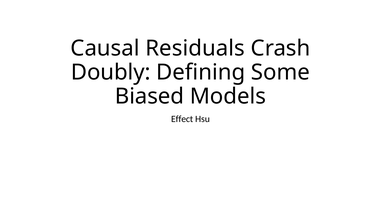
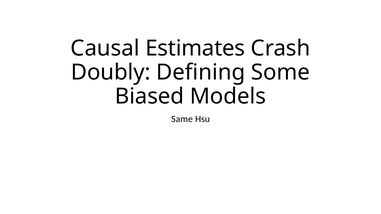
Residuals: Residuals -> Estimates
Effect: Effect -> Same
